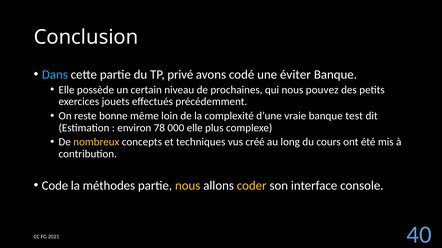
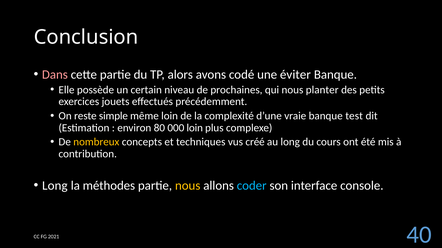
Dans colour: light blue -> pink
privé: privé -> alors
pouvez: pouvez -> planter
bonne: bonne -> simple
78: 78 -> 80
000 elle: elle -> loin
Code at (55, 186): Code -> Long
coder colour: yellow -> light blue
